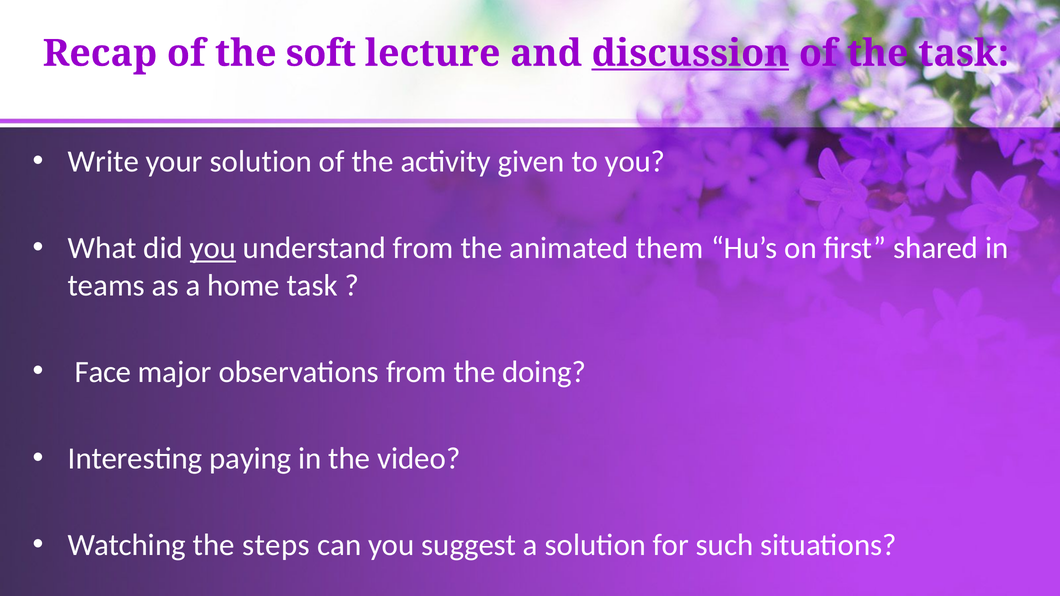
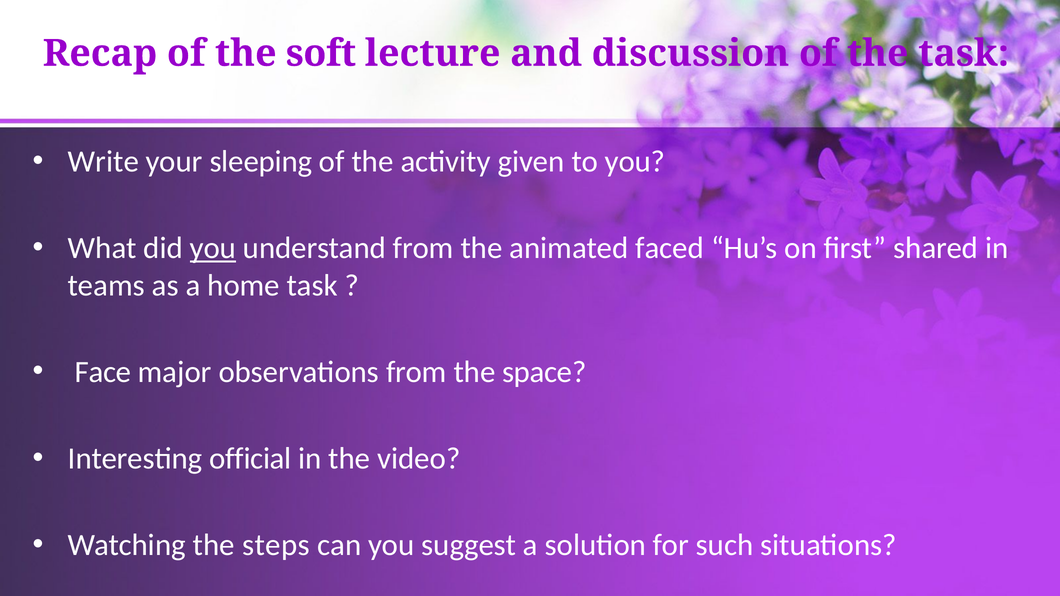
discussion underline: present -> none
your solution: solution -> sleeping
them: them -> faced
doing: doing -> space
paying: paying -> official
